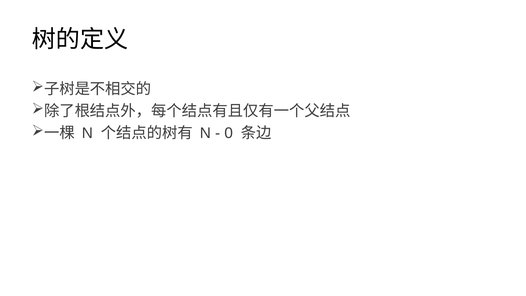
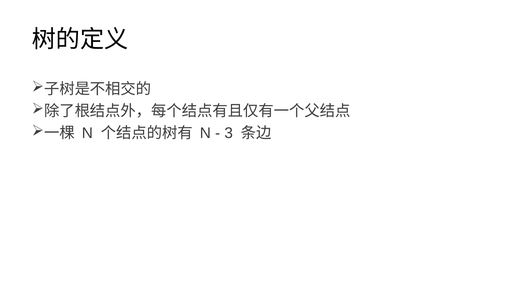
0: 0 -> 3
